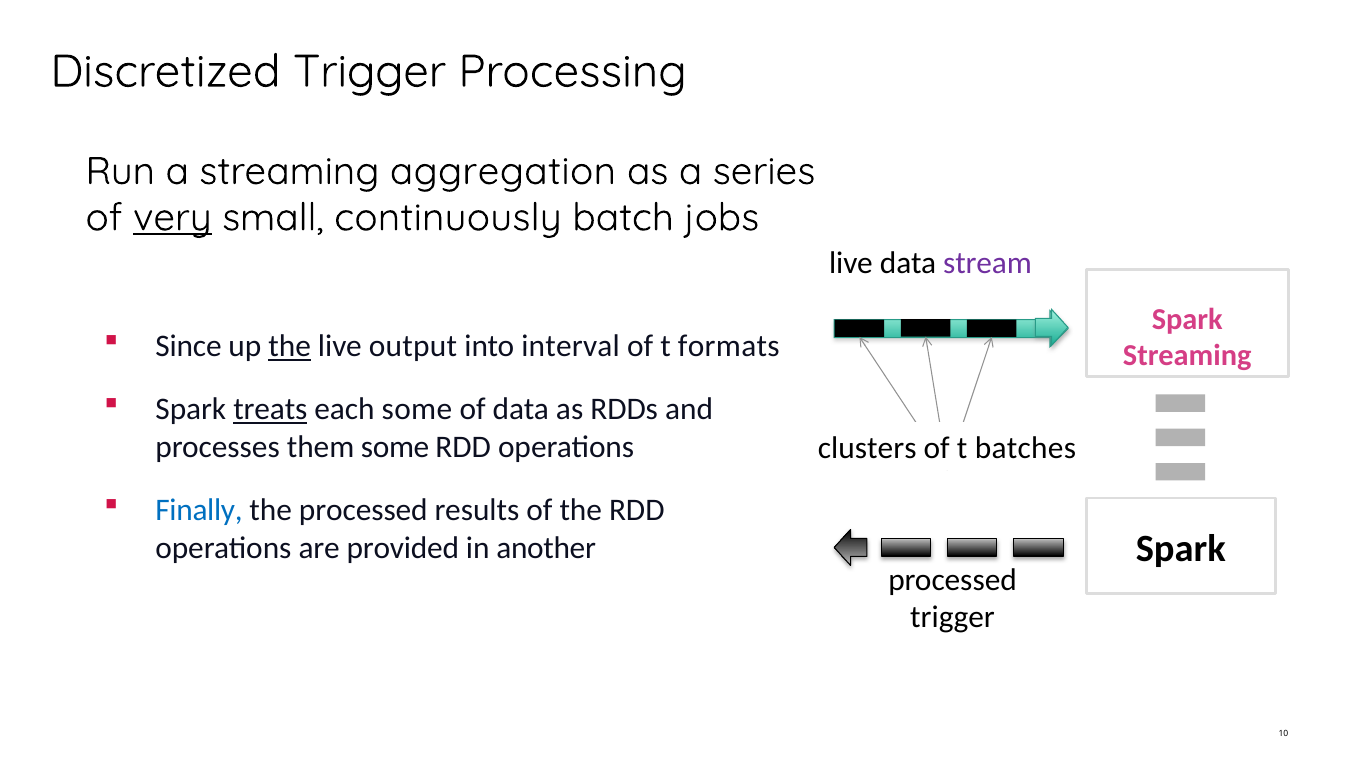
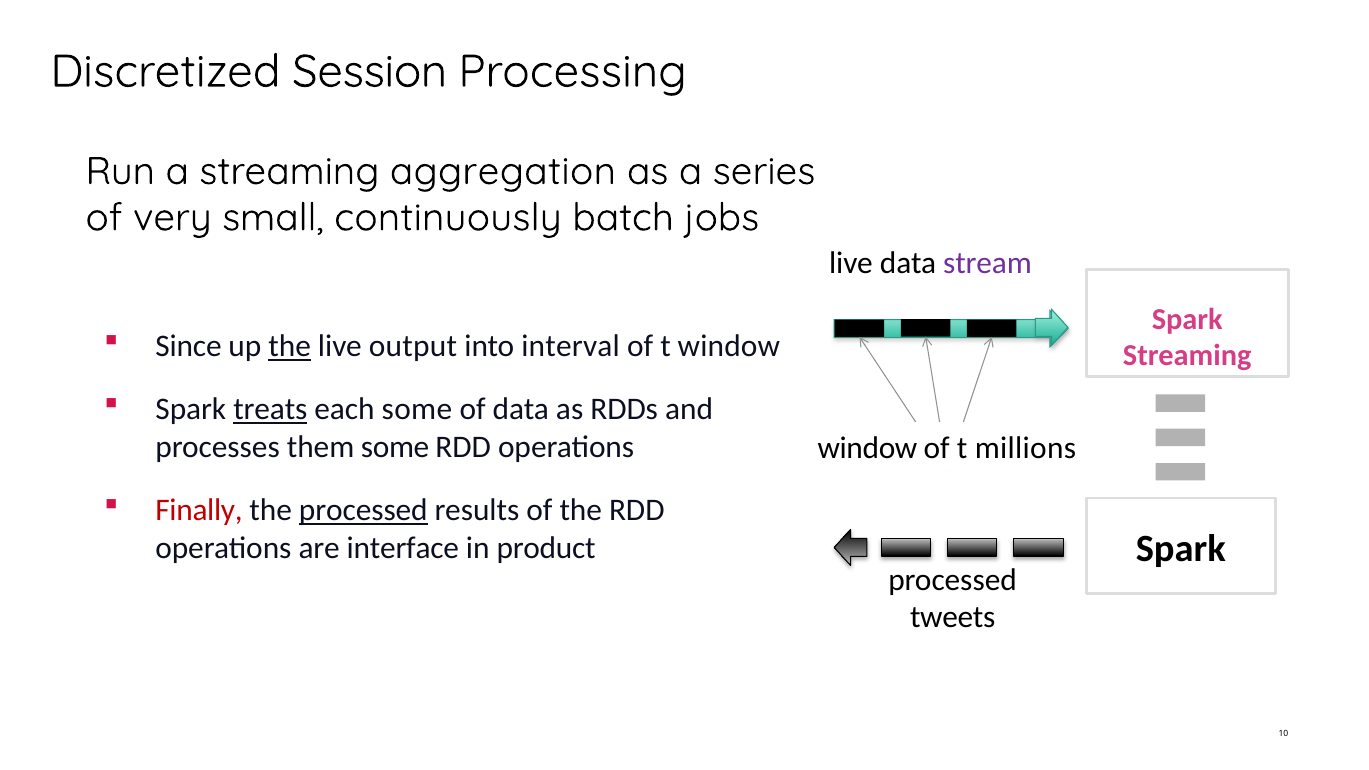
Discretized Trigger: Trigger -> Session
very underline: present -> none
t formats: formats -> window
clusters at (867, 448): clusters -> window
batches: batches -> millions
Finally colour: blue -> red
processed at (363, 510) underline: none -> present
provided: provided -> interface
another: another -> product
trigger at (952, 617): trigger -> tweets
